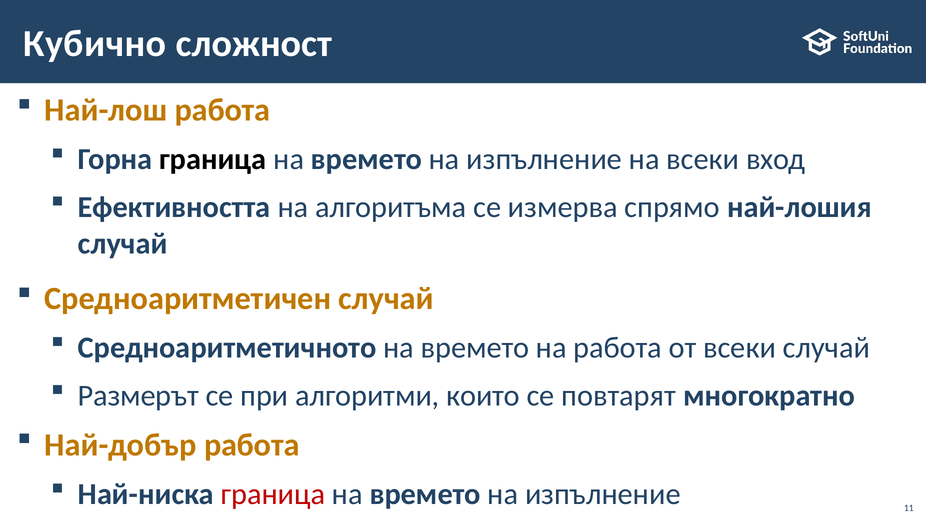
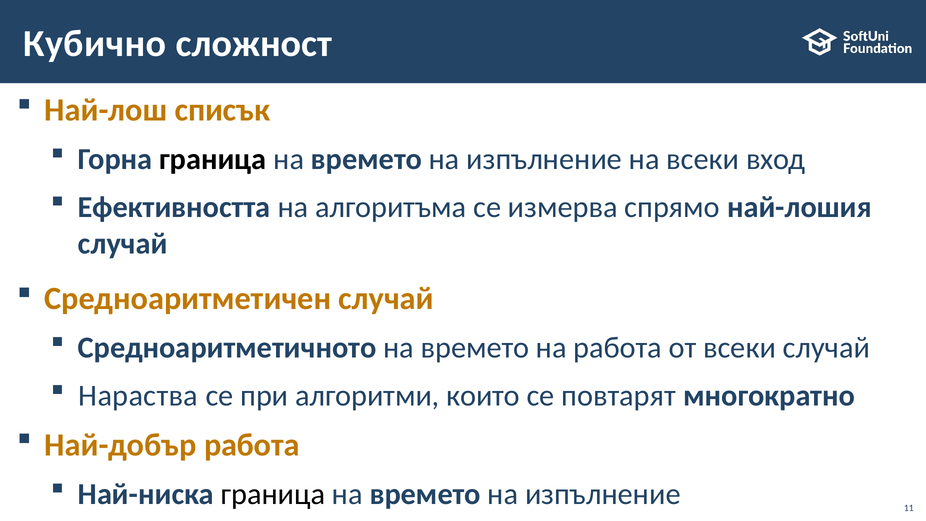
Най-лош работа: работа -> списък
Размерът: Размерът -> Нараства
граница at (273, 494) colour: red -> black
